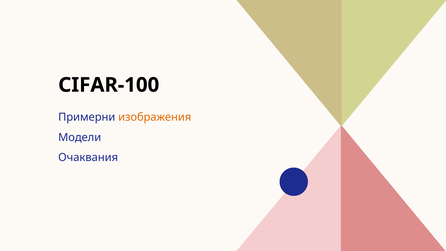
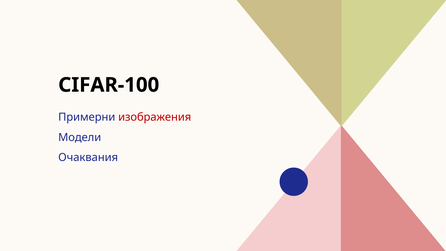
изображения colour: orange -> red
